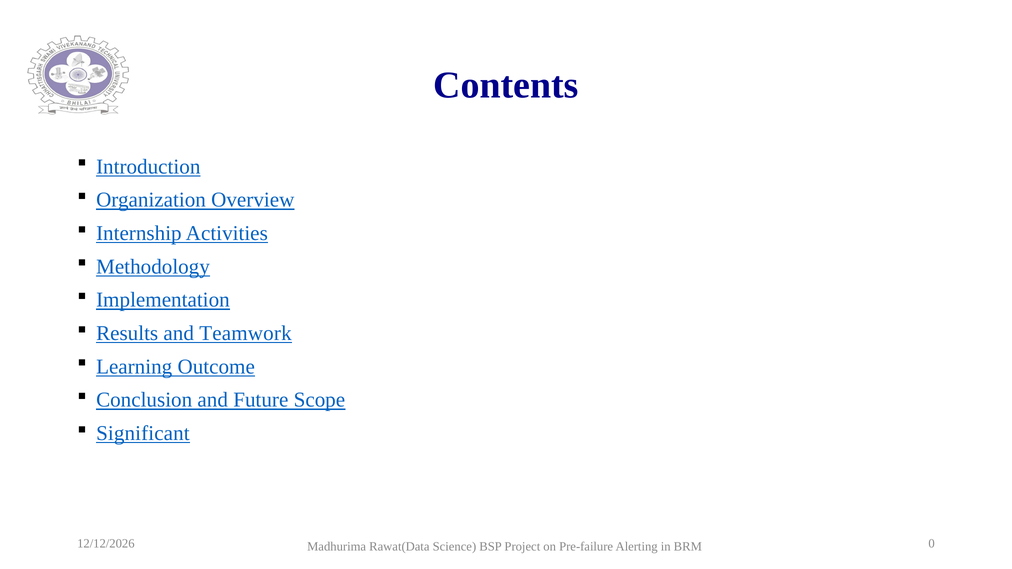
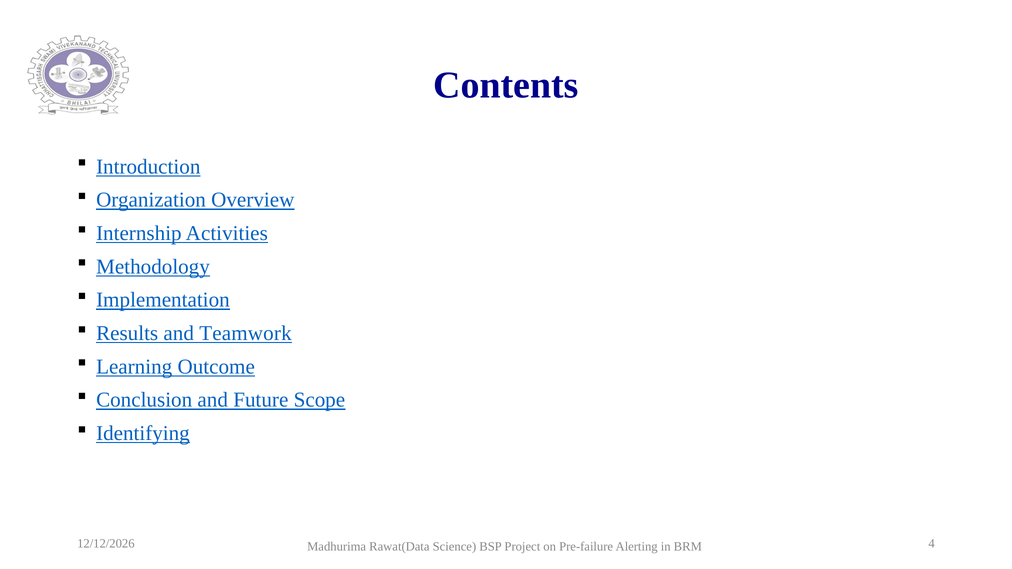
Significant: Significant -> Identifying
0: 0 -> 4
